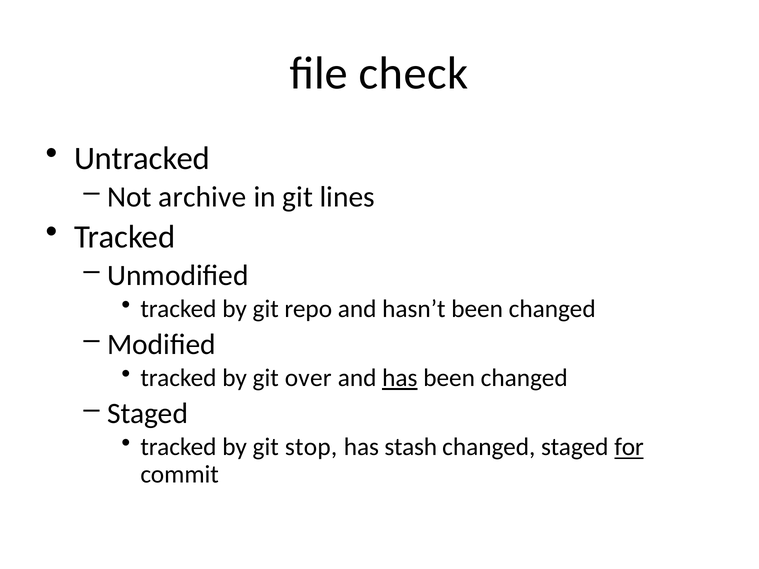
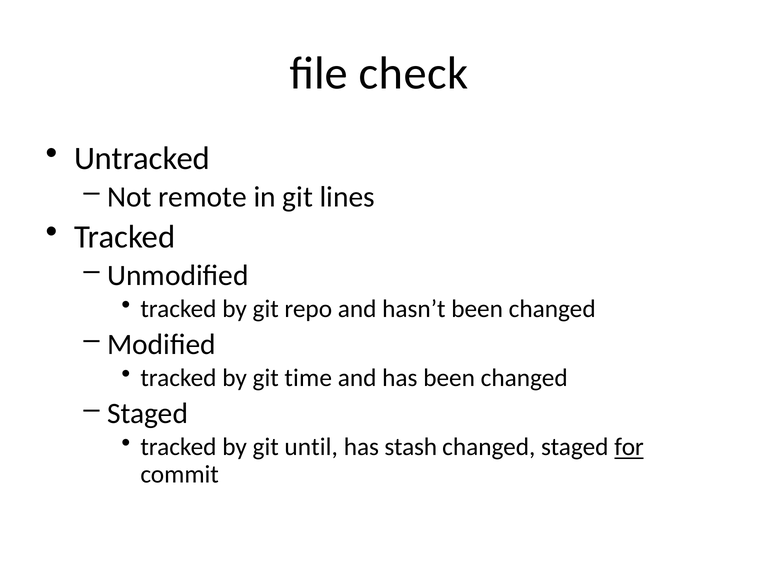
archive: archive -> remote
over: over -> time
has at (400, 378) underline: present -> none
stop: stop -> until
